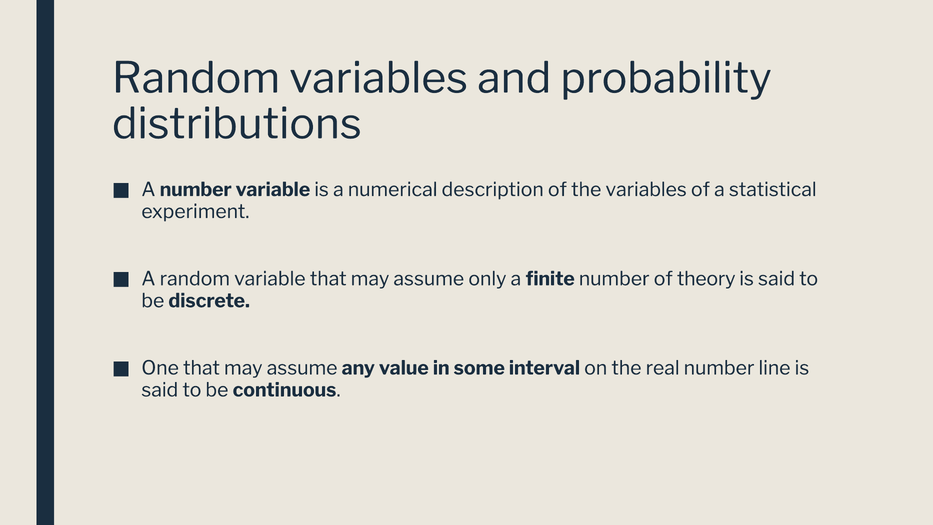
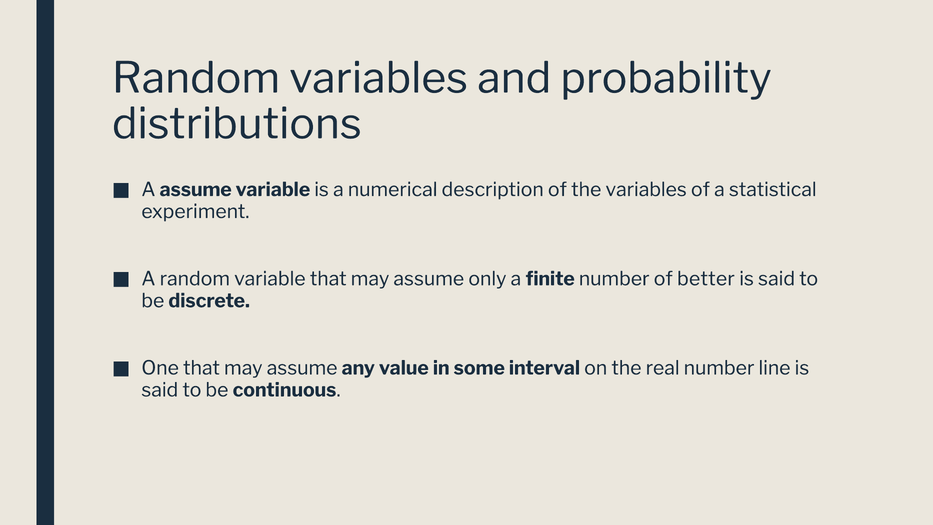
A number: number -> assume
theory: theory -> better
